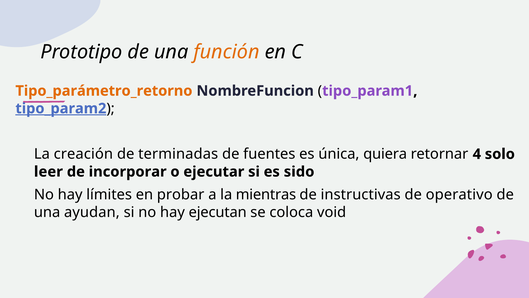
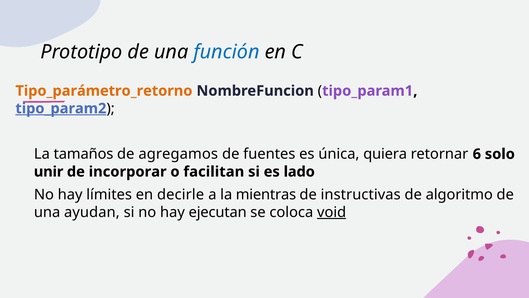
función colour: orange -> blue
creación: creación -> tamaños
terminadas: terminadas -> agregamos
4: 4 -> 6
leer: leer -> unir
ejecutar: ejecutar -> facilitan
sido: sido -> lado
probar: probar -> decirle
operativo: operativo -> algoritmo
void underline: none -> present
